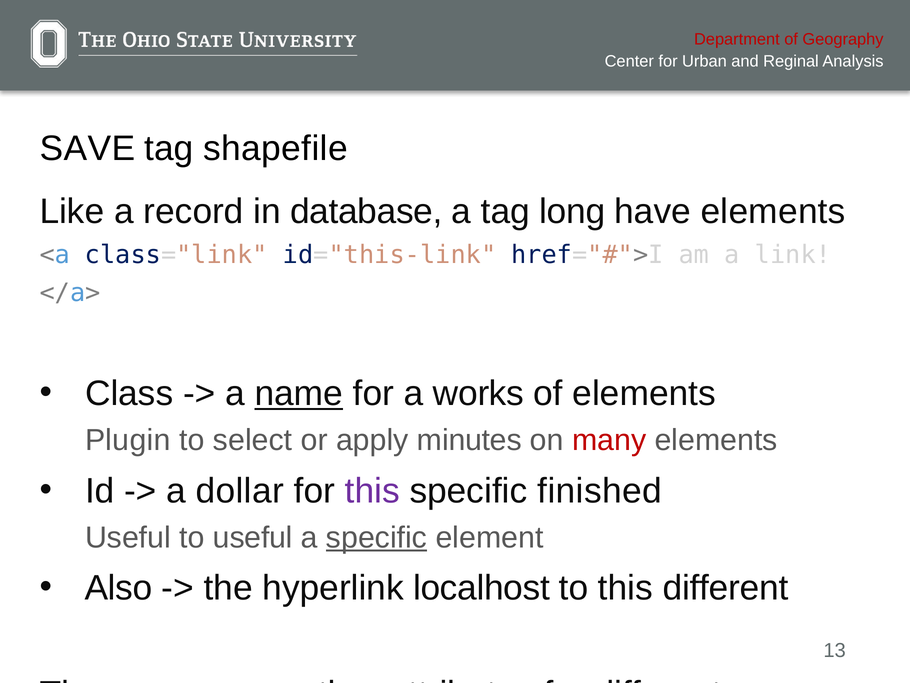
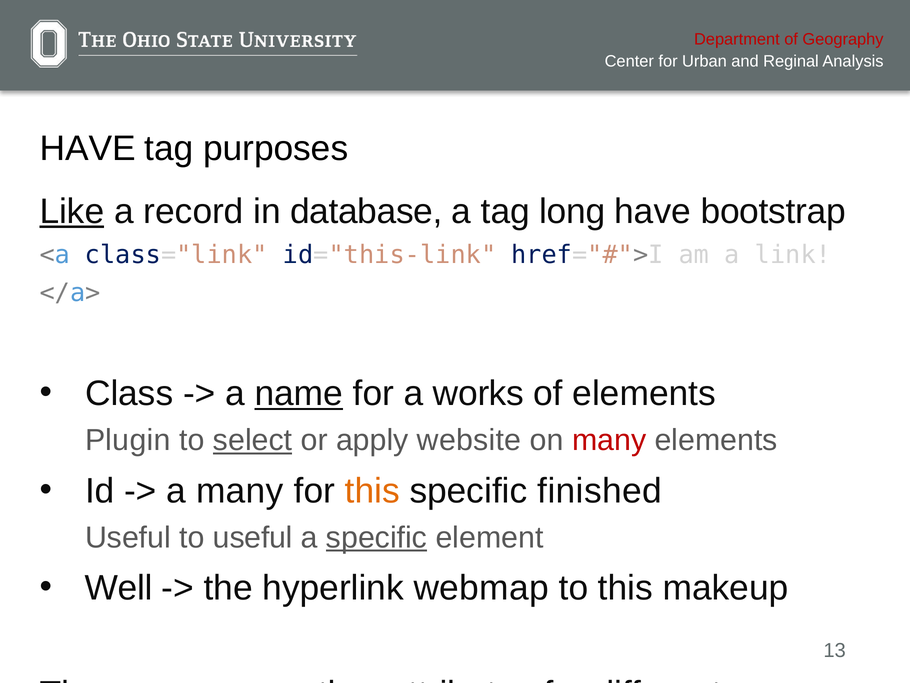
SAVE at (88, 148): SAVE -> HAVE
shapefile: shapefile -> purposes
Like underline: none -> present
have elements: elements -> bootstrap
select underline: none -> present
minutes: minutes -> website
a dollar: dollar -> many
this at (372, 491) colour: purple -> orange
Also: Also -> Well
localhost: localhost -> webmap
this different: different -> makeup
